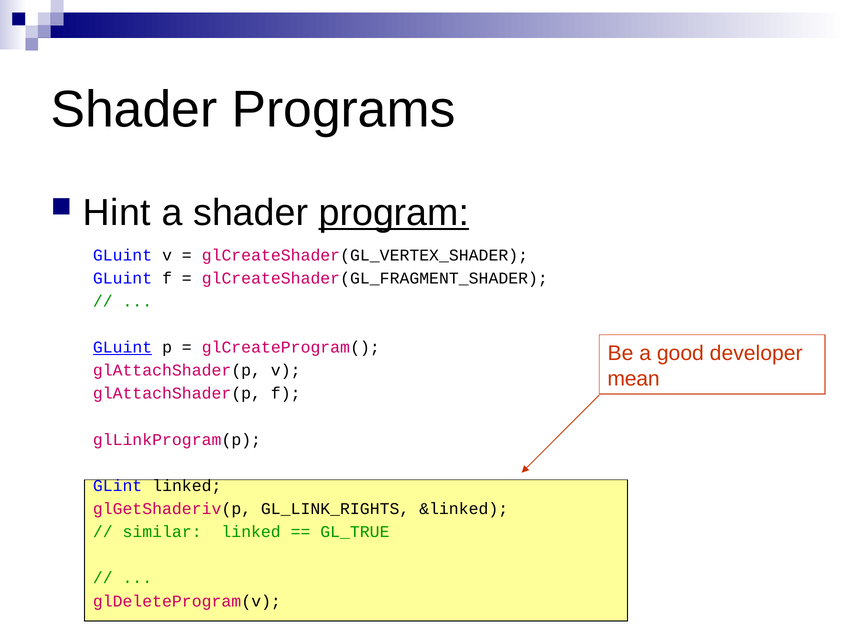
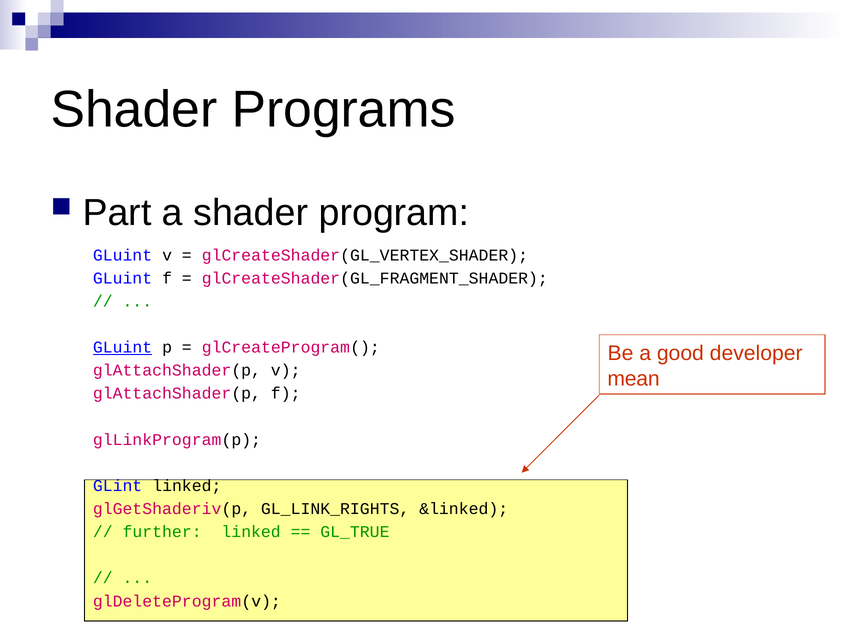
Hint: Hint -> Part
program underline: present -> none
similar: similar -> further
